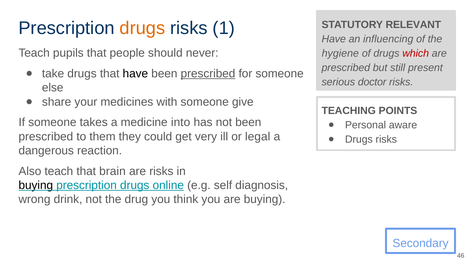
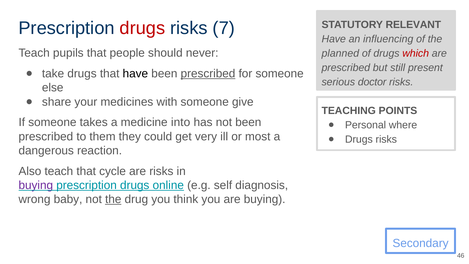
drugs at (142, 28) colour: orange -> red
1: 1 -> 7
hygiene: hygiene -> planned
aware: aware -> where
legal: legal -> most
brain: brain -> cycle
buying at (36, 185) colour: black -> purple
drink: drink -> baby
the at (113, 199) underline: none -> present
